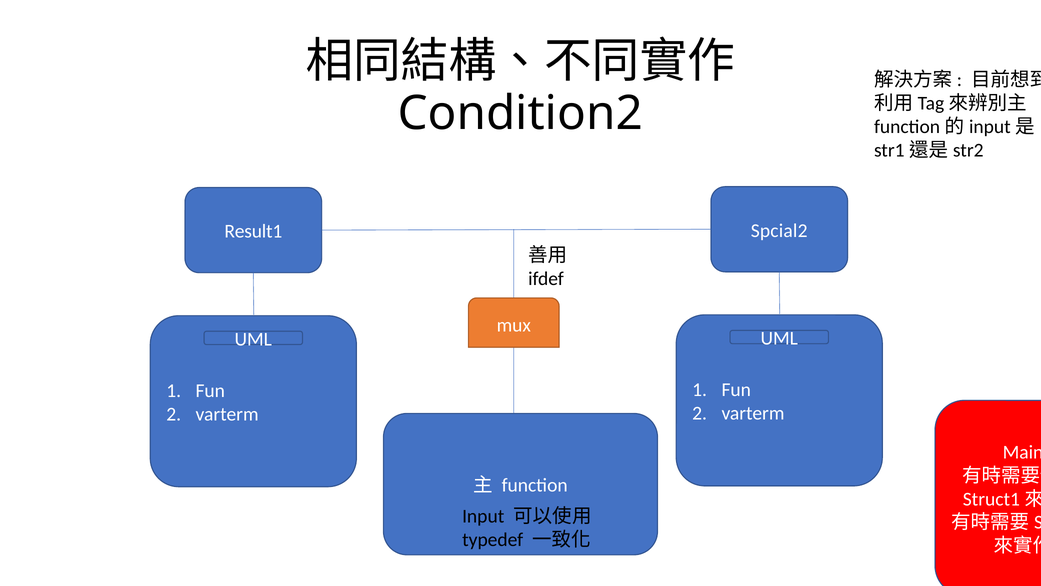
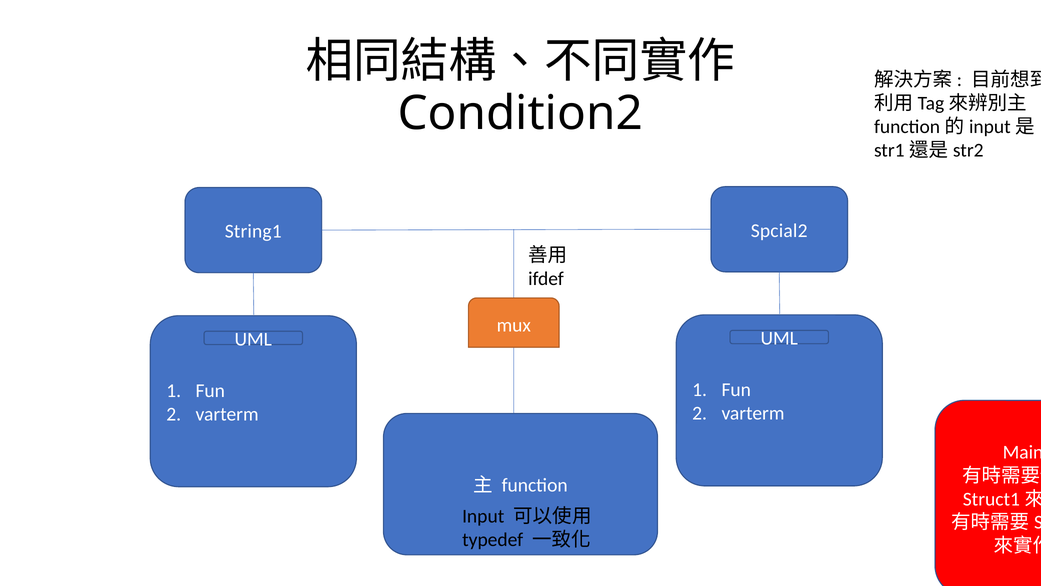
Result1: Result1 -> String1
